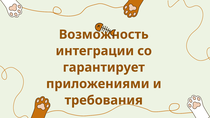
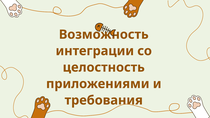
гарантирует: гарантирует -> целостность
